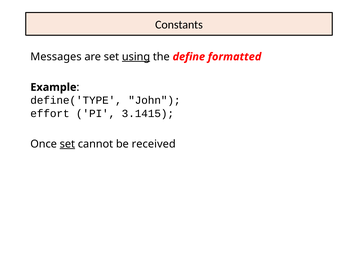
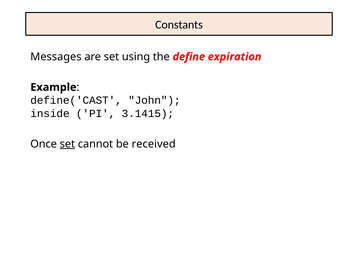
using underline: present -> none
formatted: formatted -> expiration
define('TYPE: define('TYPE -> define('CAST
effort: effort -> inside
